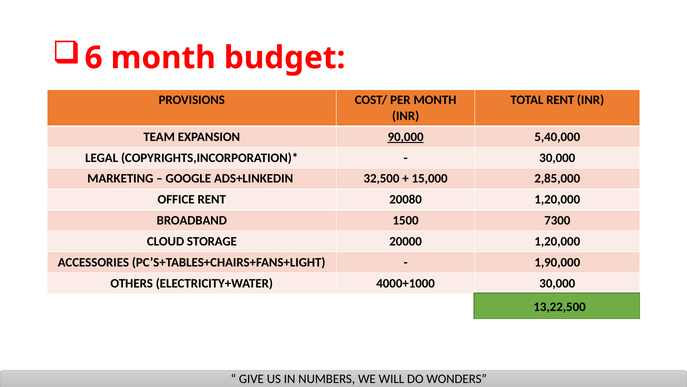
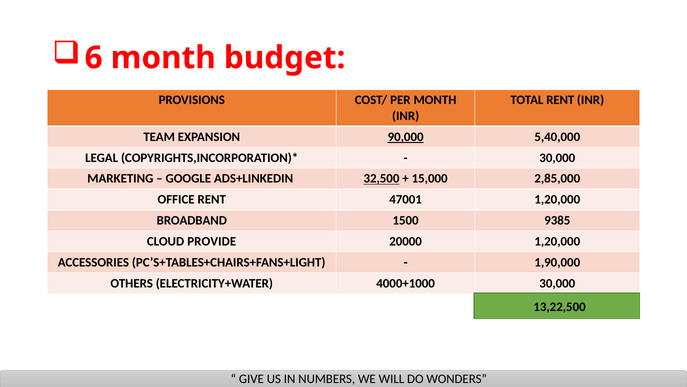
32,500 underline: none -> present
20080: 20080 -> 47001
7300: 7300 -> 9385
STORAGE: STORAGE -> PROVIDE
